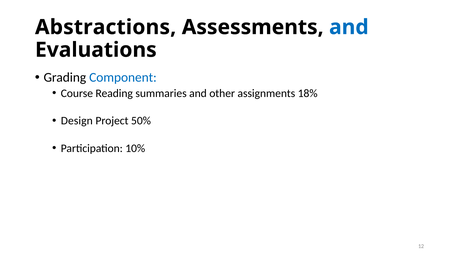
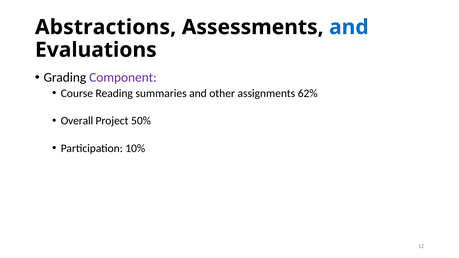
Component colour: blue -> purple
18%: 18% -> 62%
Design: Design -> Overall
